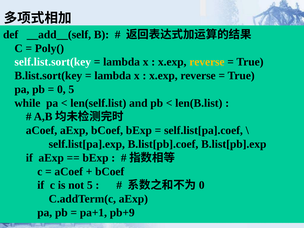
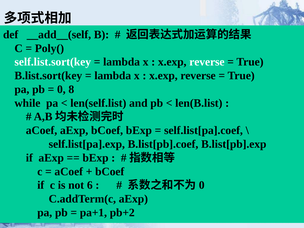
reverse at (207, 62) colour: yellow -> white
0 5: 5 -> 8
not 5: 5 -> 6
pb+9: pb+9 -> pb+2
